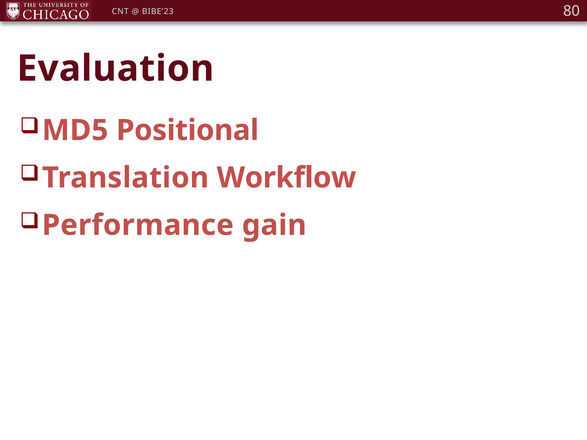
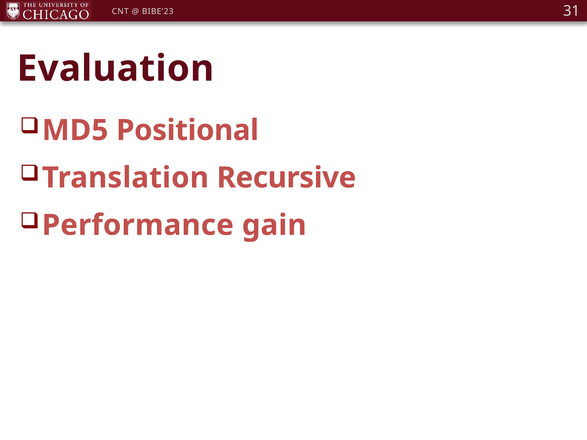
80: 80 -> 31
Workflow: Workflow -> Recursive
